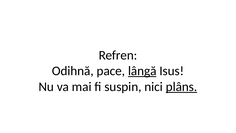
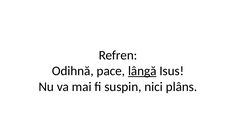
plâns underline: present -> none
